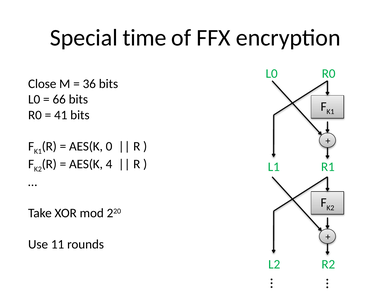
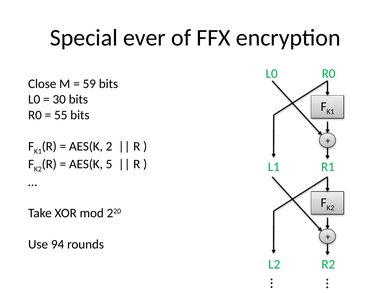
time: time -> ever
36: 36 -> 59
66: 66 -> 30
41: 41 -> 55
0: 0 -> 2
4: 4 -> 5
11: 11 -> 94
